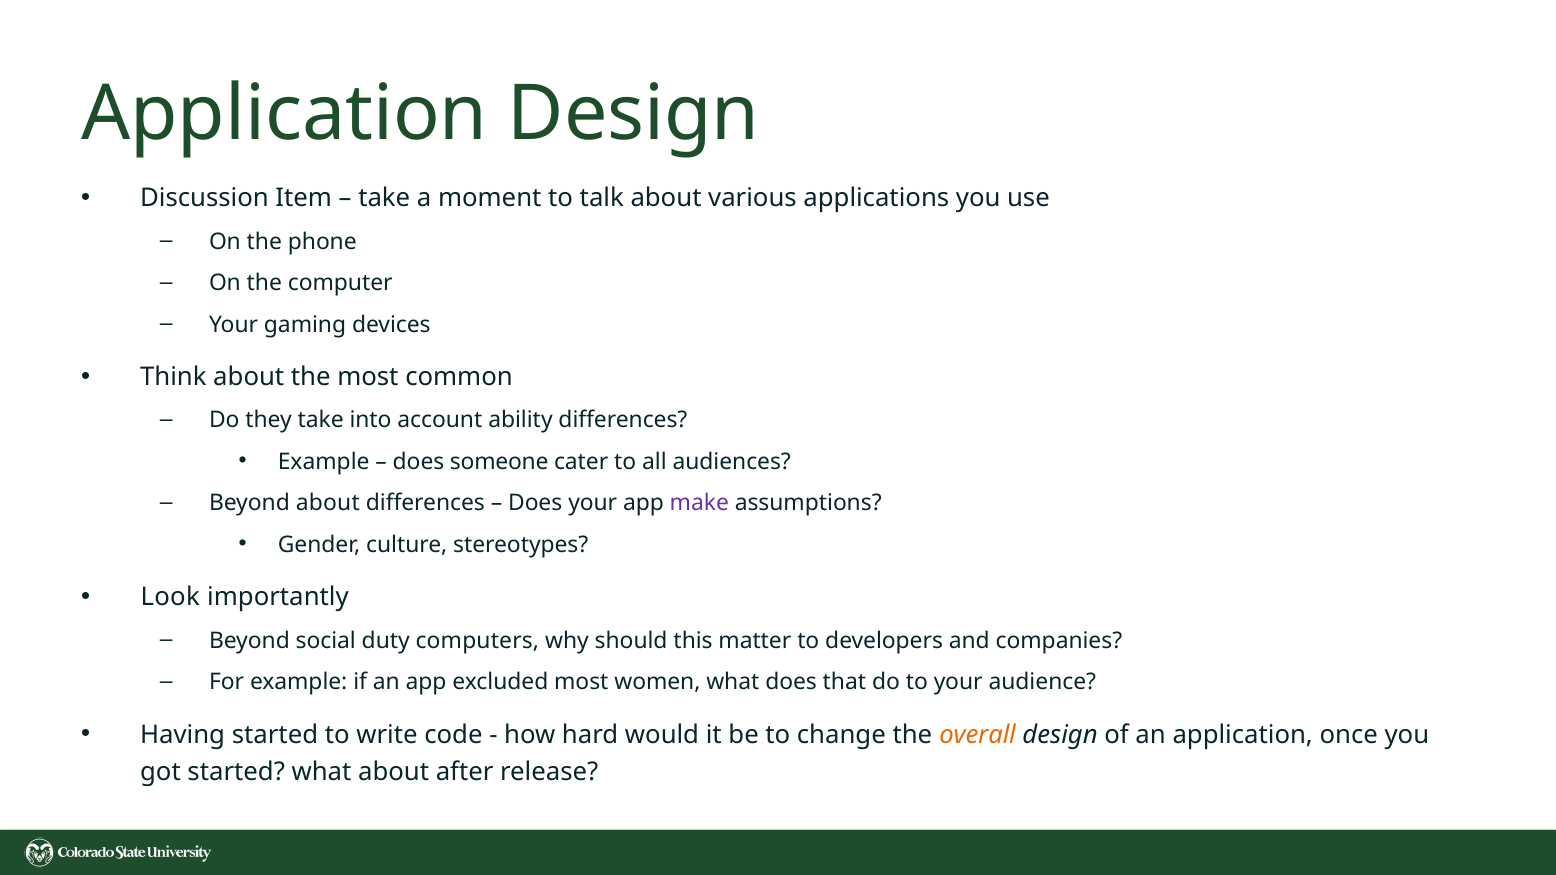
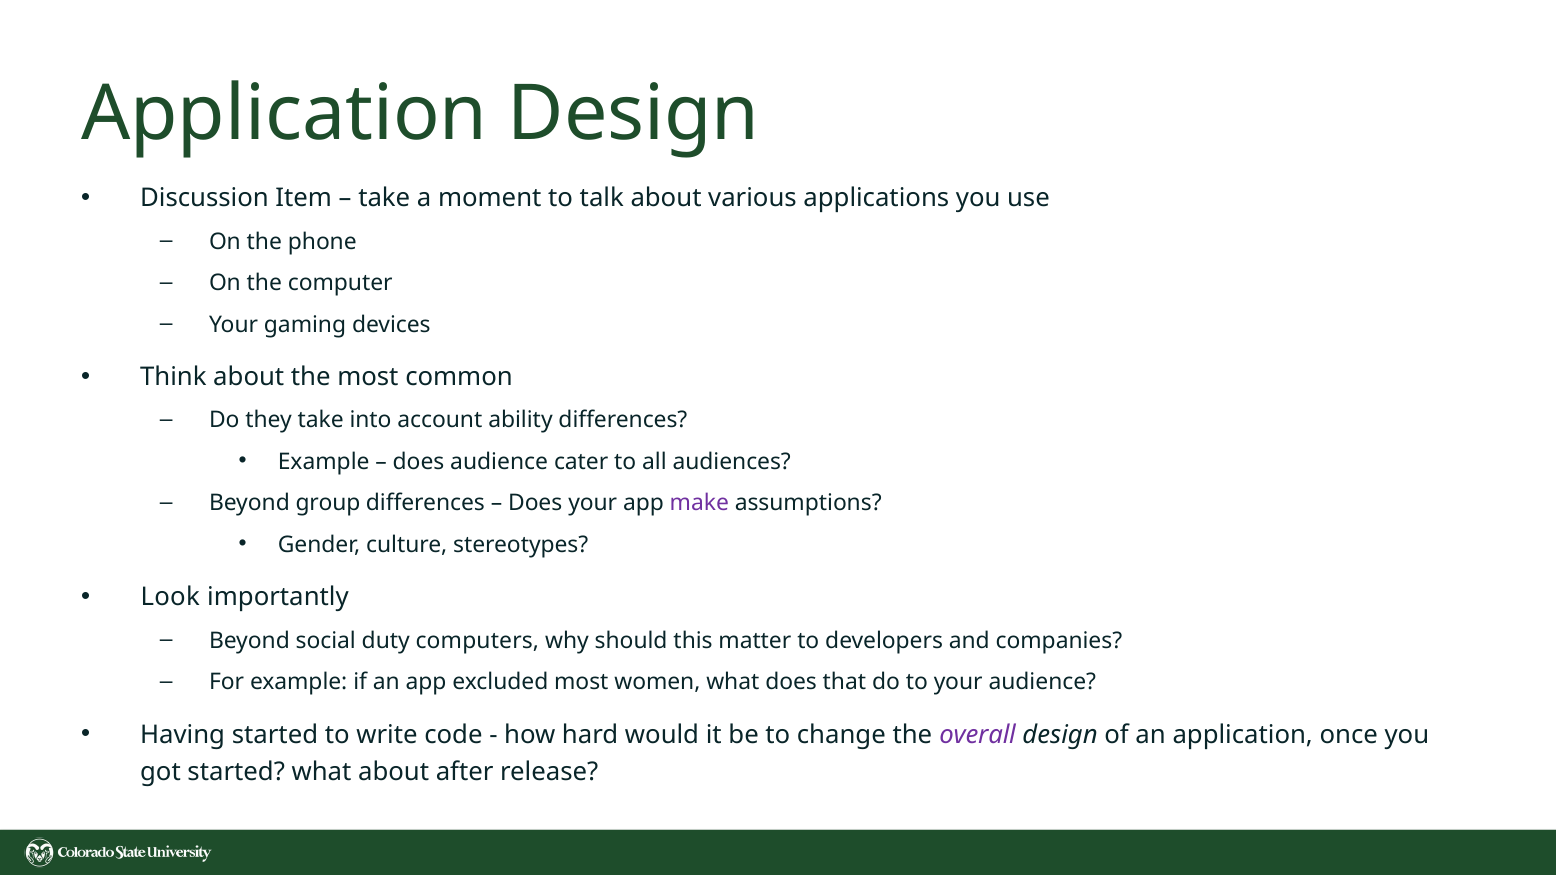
does someone: someone -> audience
Beyond about: about -> group
overall colour: orange -> purple
